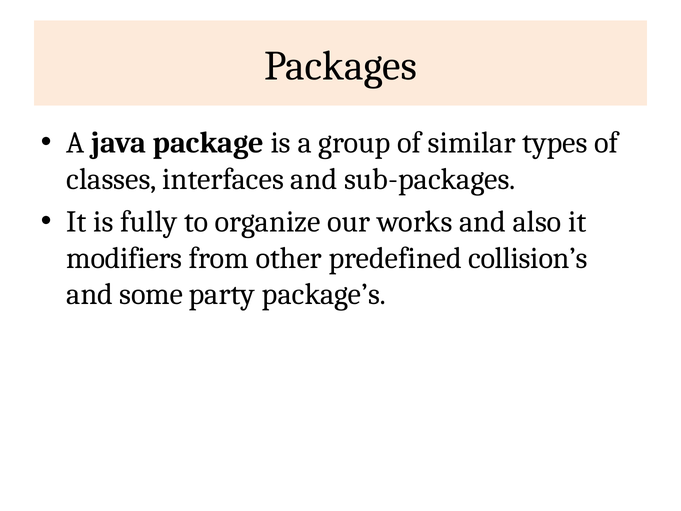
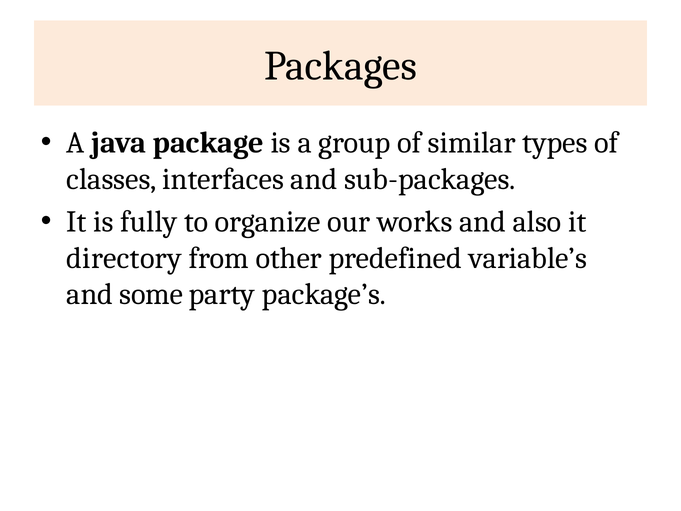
modifiers: modifiers -> directory
collision’s: collision’s -> variable’s
